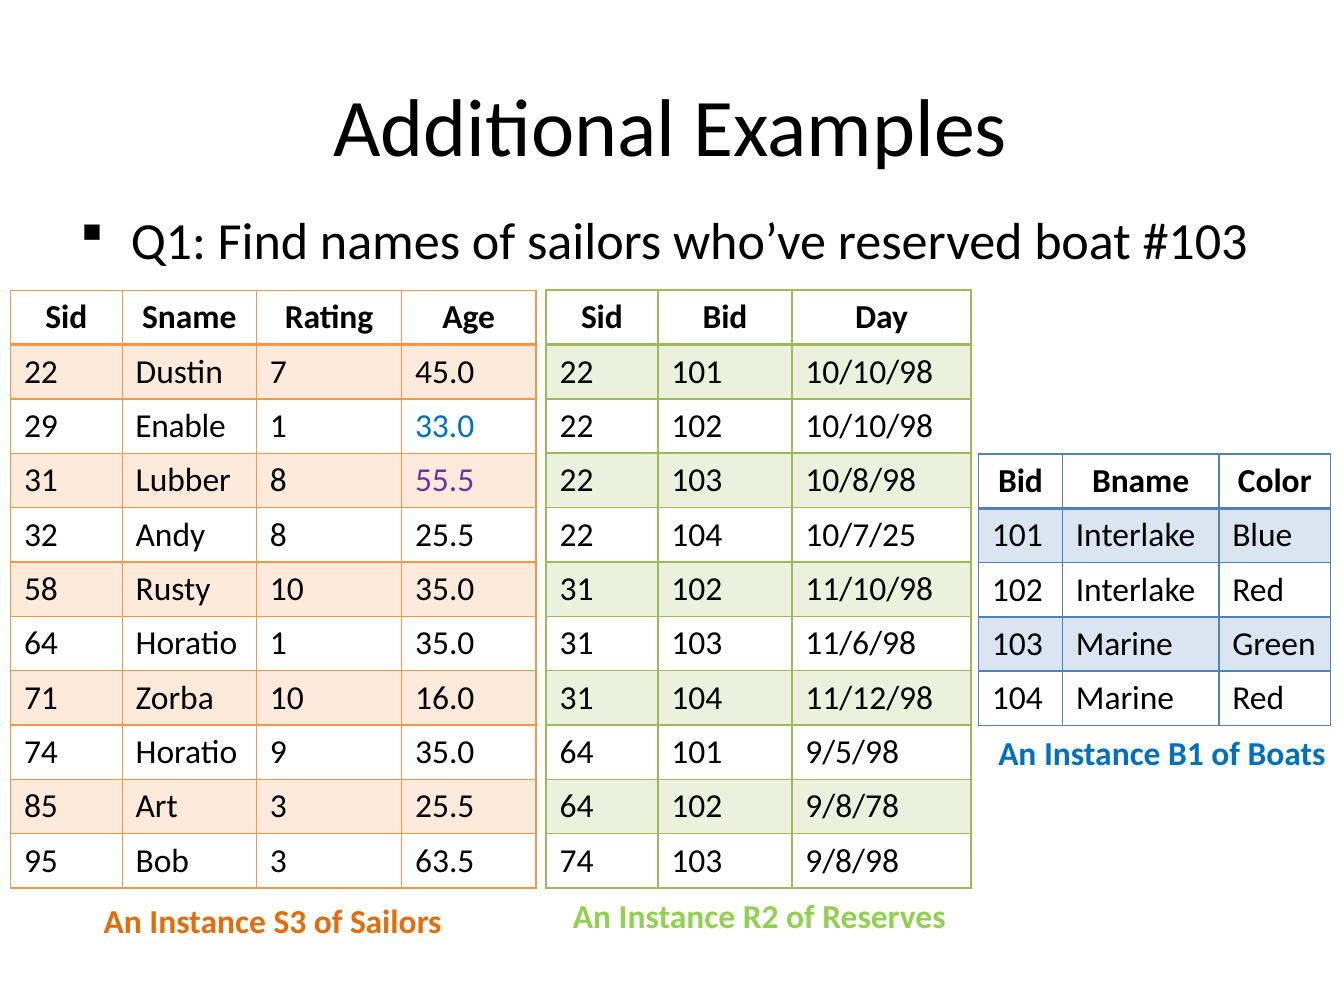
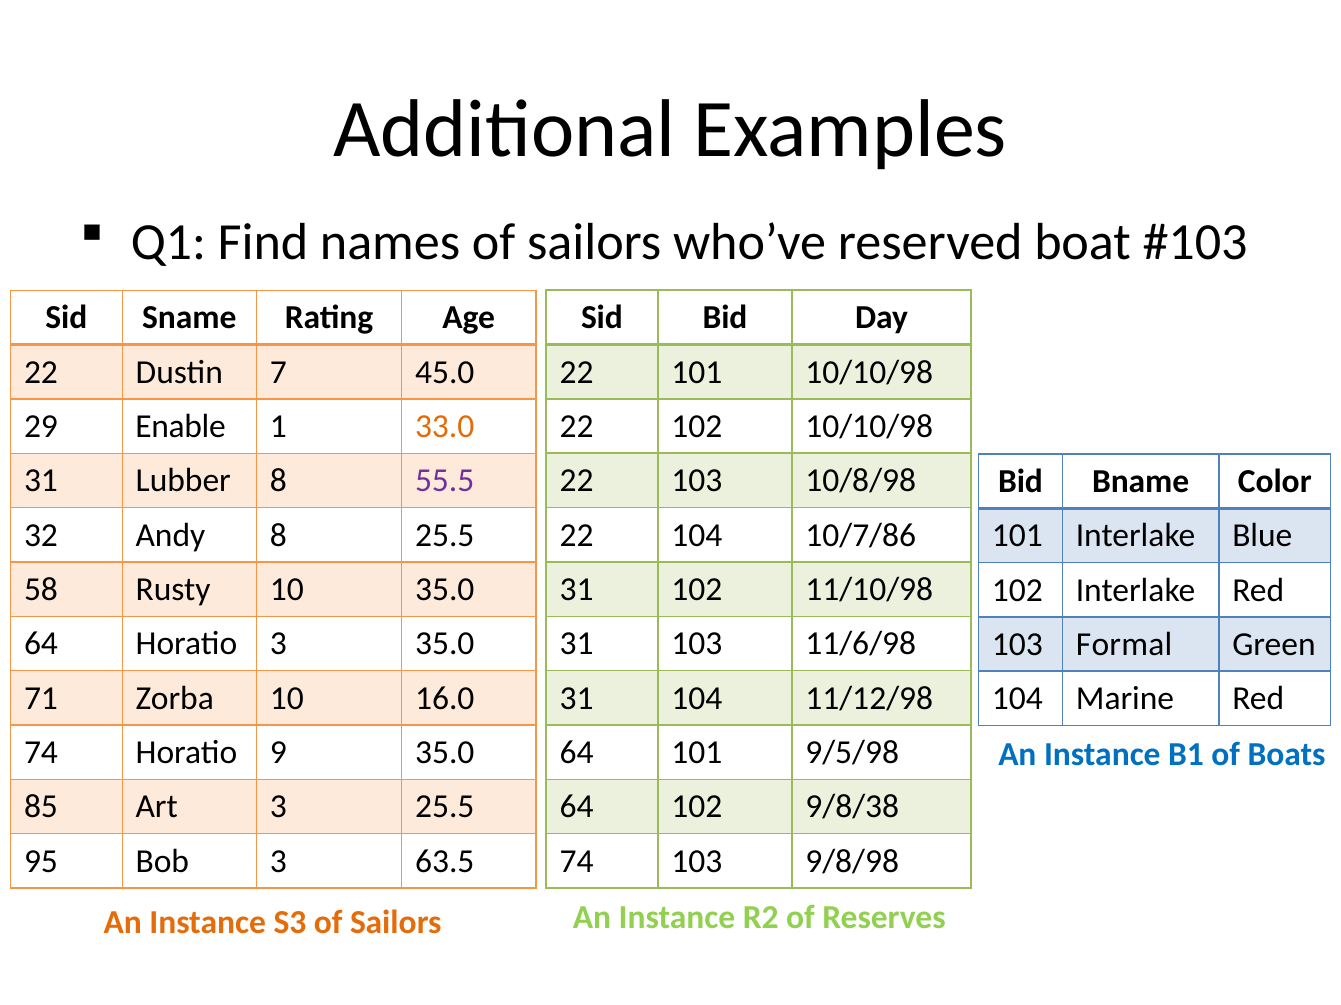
33.0 colour: blue -> orange
10/7/25: 10/7/25 -> 10/7/86
Horatio 1: 1 -> 3
103 Marine: Marine -> Formal
9/8/78: 9/8/78 -> 9/8/38
